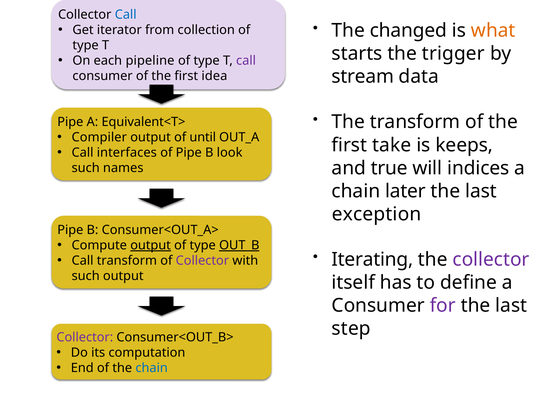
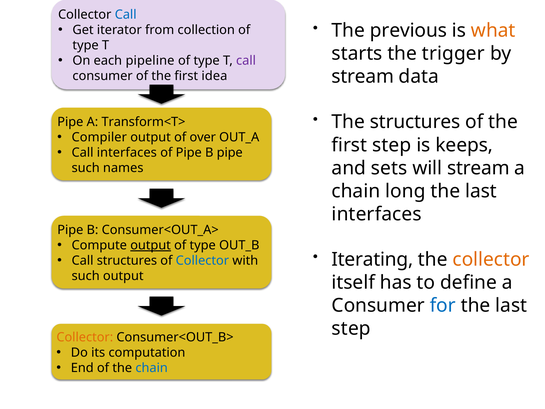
changed: changed -> previous
The transform: transform -> structures
Equivalent<T>: Equivalent<T> -> Transform<T>
until: until -> over
first take: take -> step
B look: look -> pipe
true: true -> sets
will indices: indices -> stream
later: later -> long
exception at (377, 214): exception -> interfaces
OUT_B underline: present -> none
collector at (491, 259) colour: purple -> orange
Call transform: transform -> structures
Collector at (202, 260) colour: purple -> blue
for colour: purple -> blue
Collector at (85, 337) colour: purple -> orange
